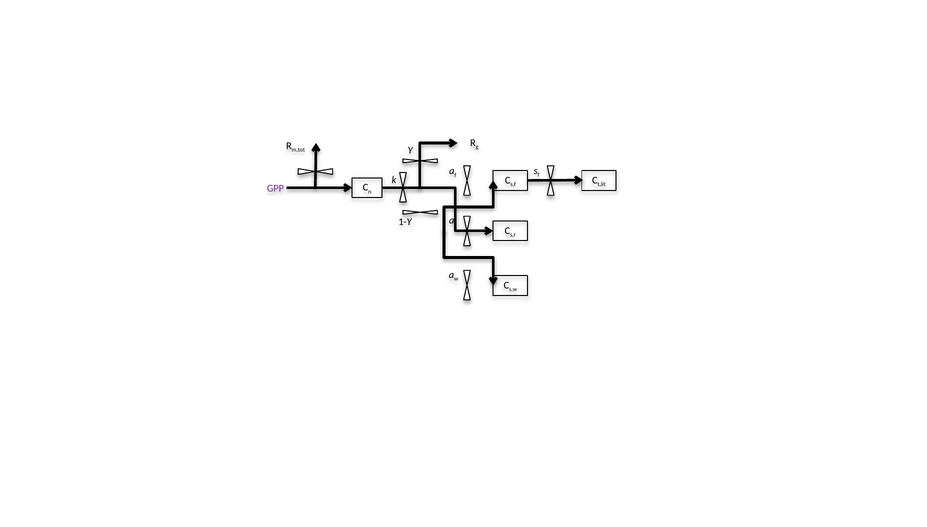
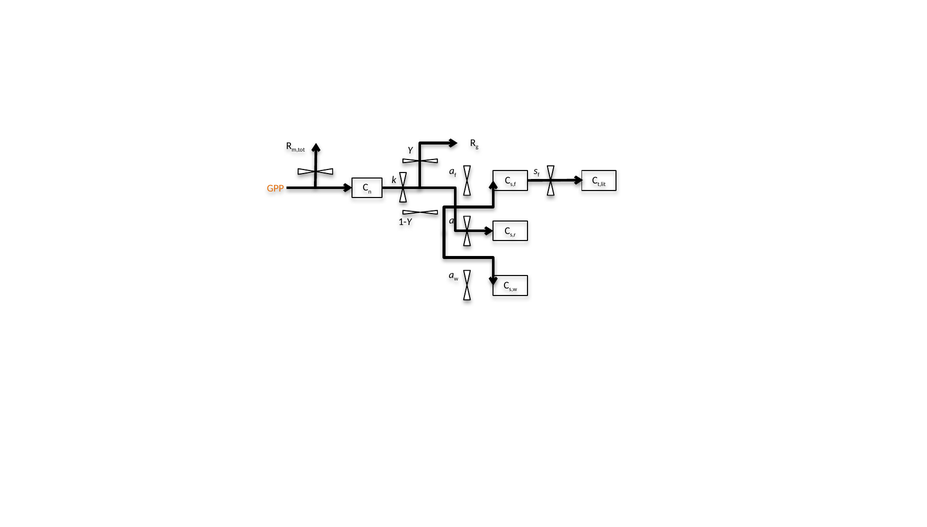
GPP colour: purple -> orange
